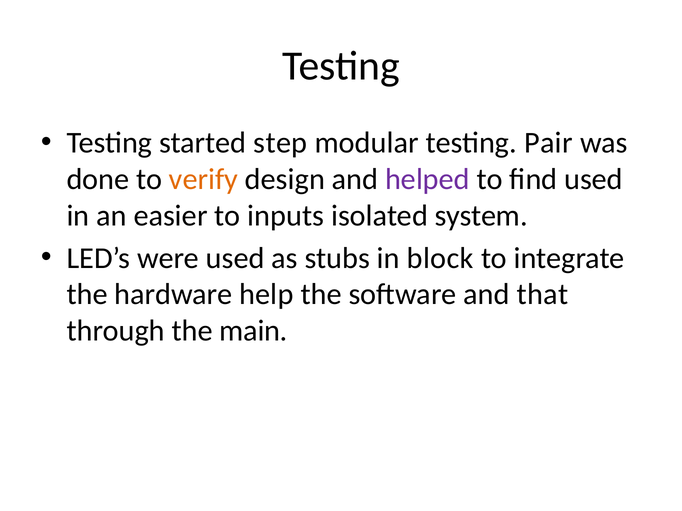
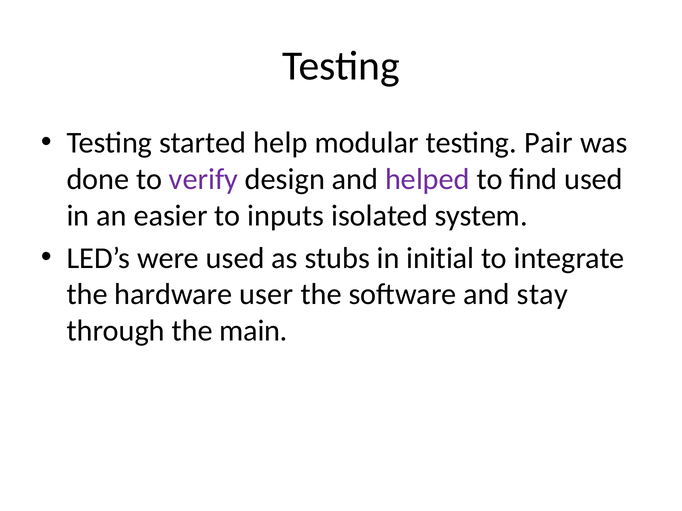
step: step -> help
verify colour: orange -> purple
block: block -> initial
help: help -> user
that: that -> stay
